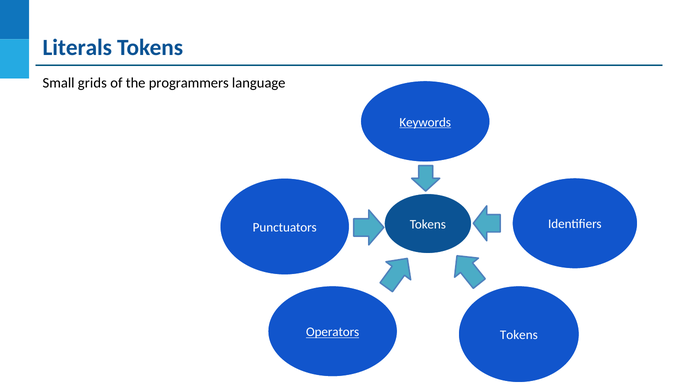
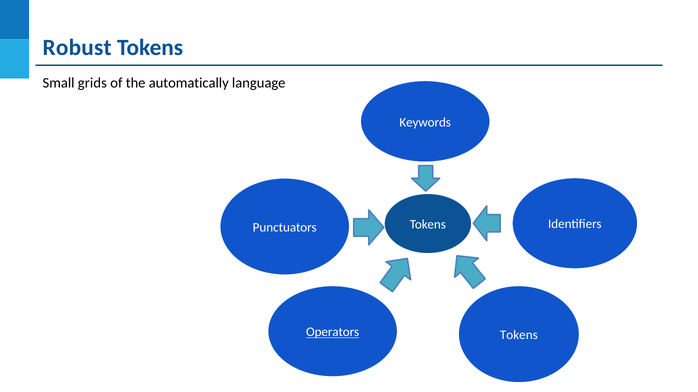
Literals: Literals -> Robust
programmers: programmers -> automatically
Keywords underline: present -> none
